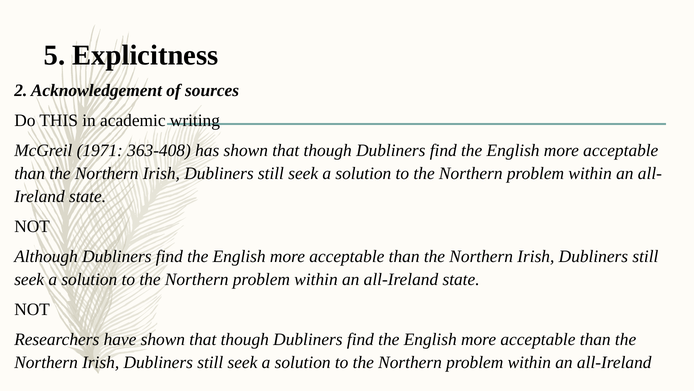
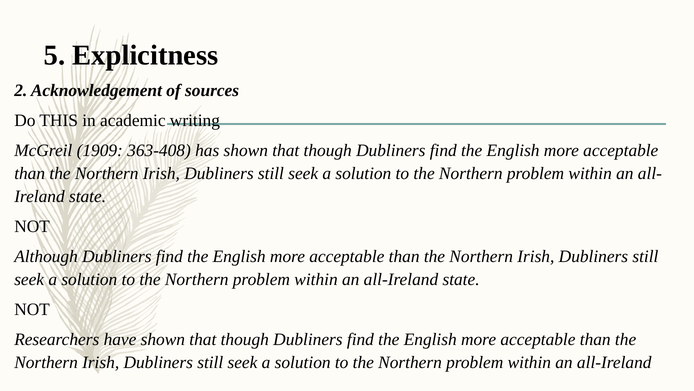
1971: 1971 -> 1909
